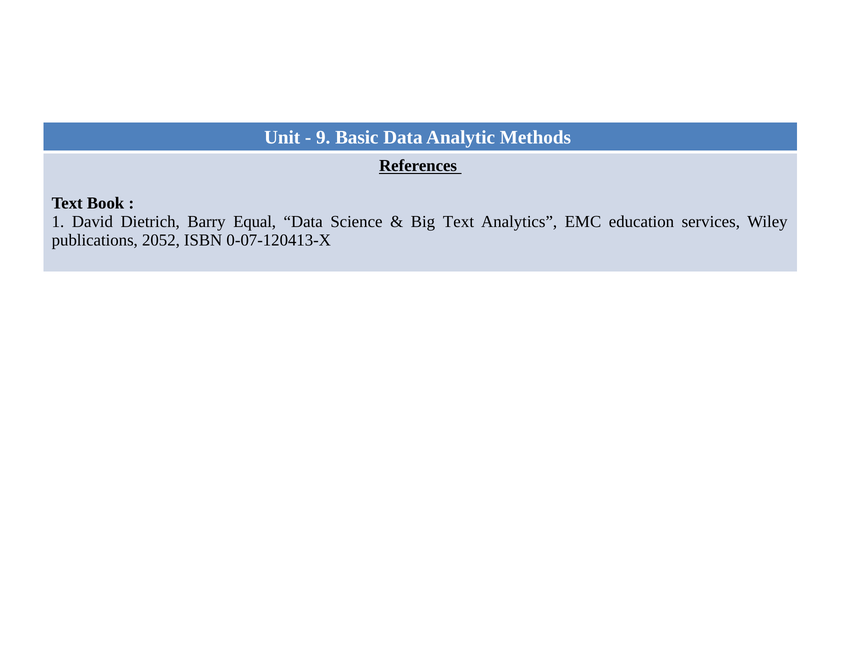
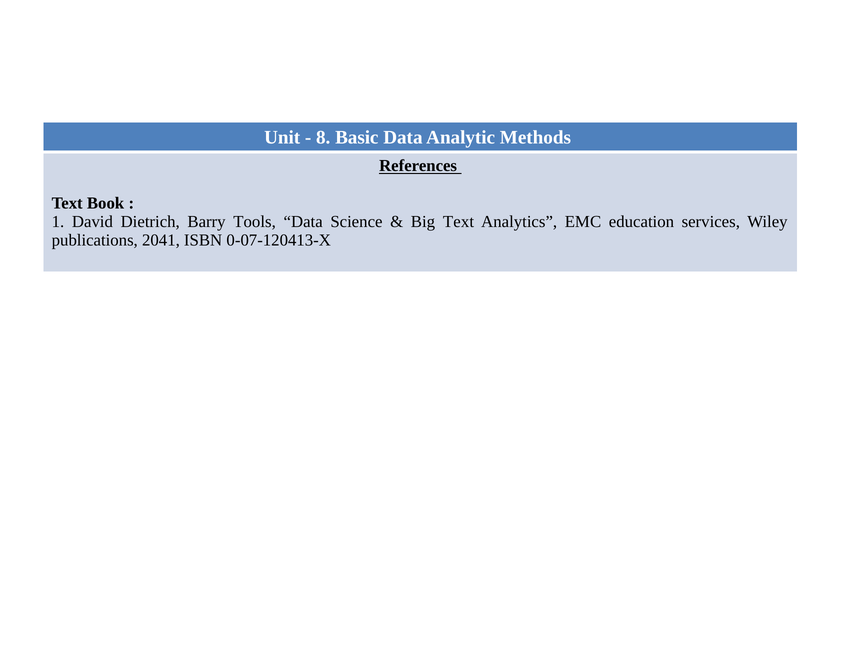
9: 9 -> 8
Equal: Equal -> Tools
2052: 2052 -> 2041
